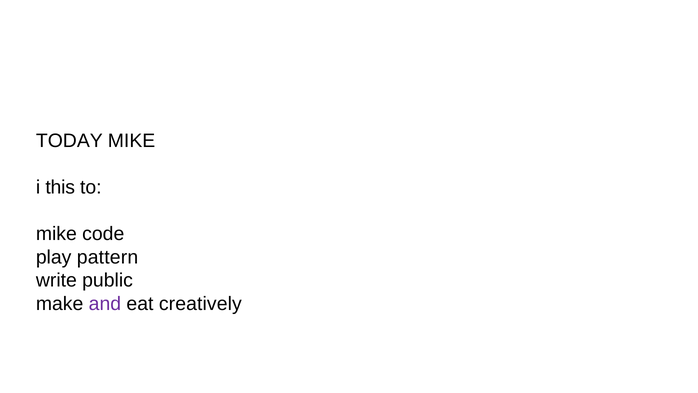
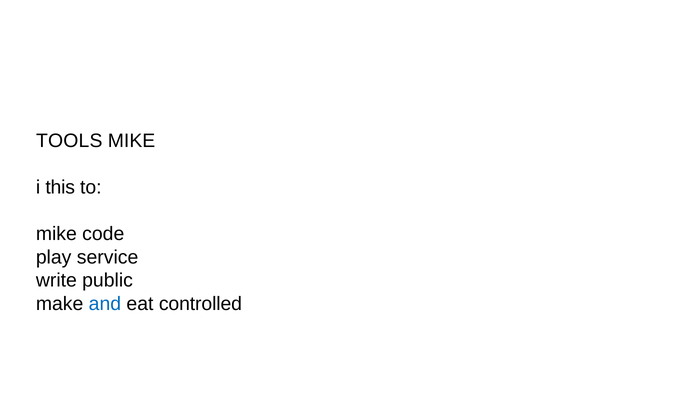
TODAY: TODAY -> TOOLS
pattern: pattern -> service
and colour: purple -> blue
creatively: creatively -> controlled
